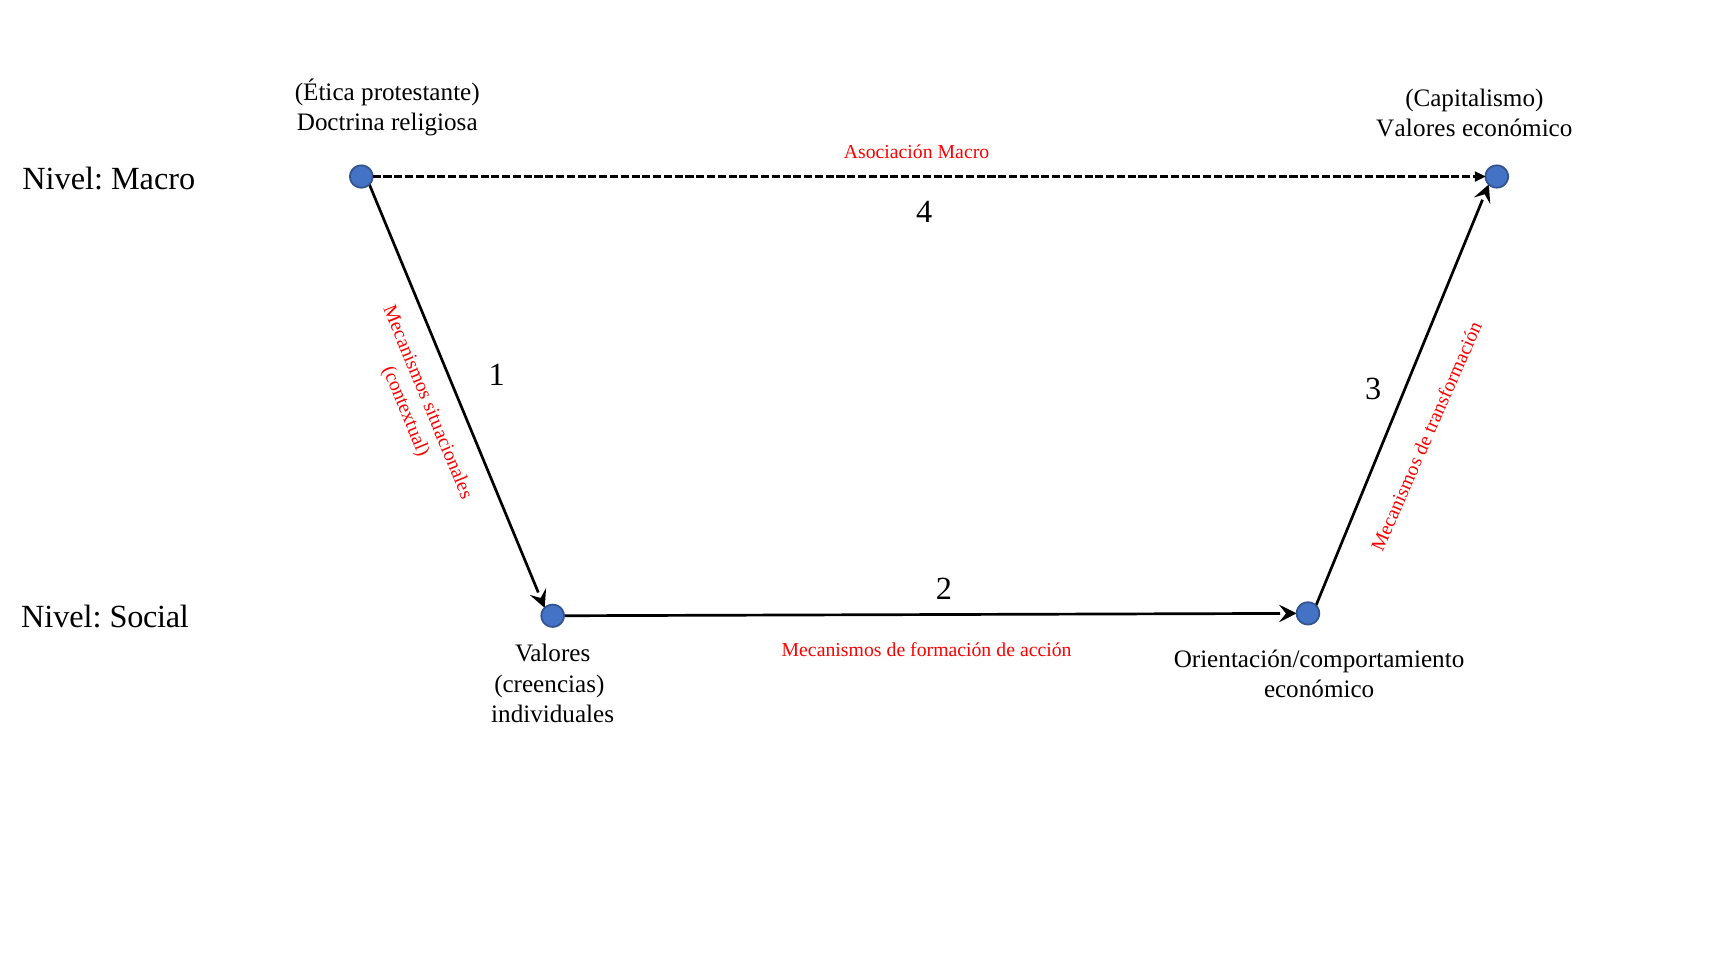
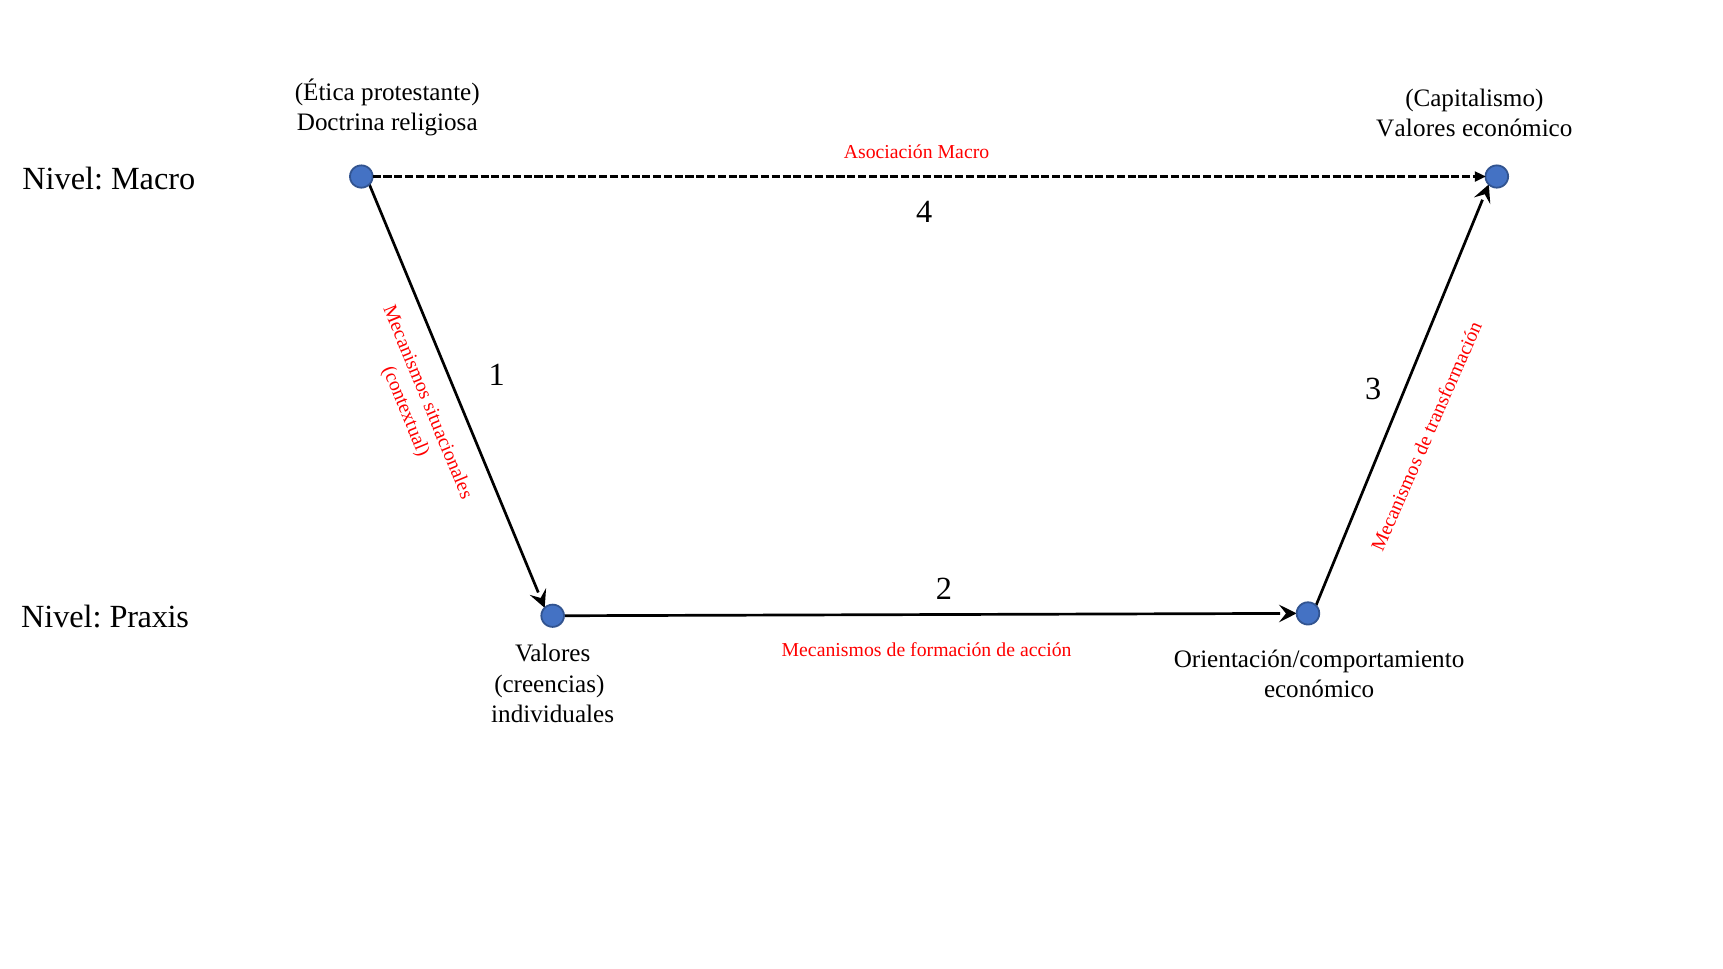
Social: Social -> Praxis
